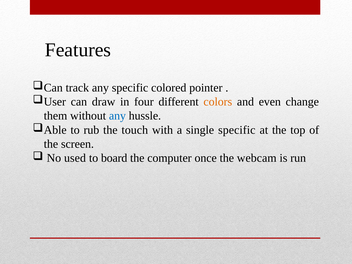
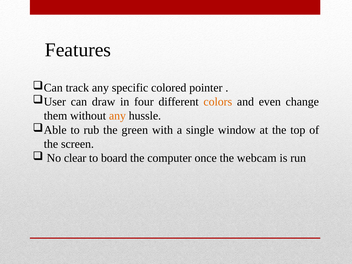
any at (117, 116) colour: blue -> orange
touch: touch -> green
single specific: specific -> window
used: used -> clear
